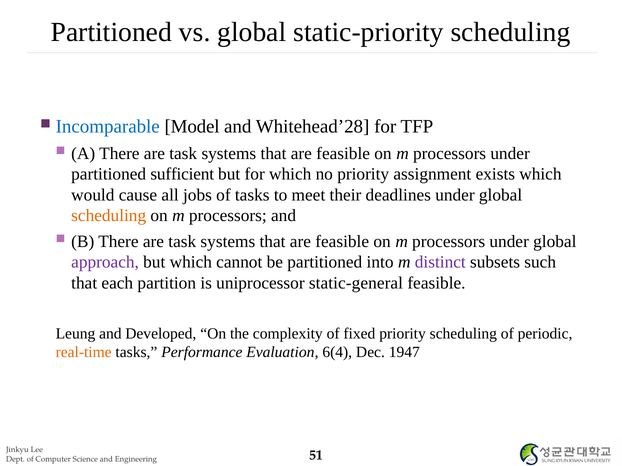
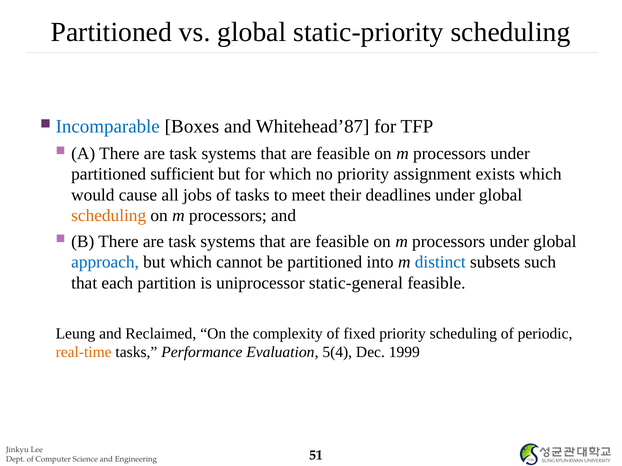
Model: Model -> Boxes
Whitehead’28: Whitehead’28 -> Whitehead’87
approach colour: purple -> blue
distinct colour: purple -> blue
Developed: Developed -> Reclaimed
6(4: 6(4 -> 5(4
1947: 1947 -> 1999
